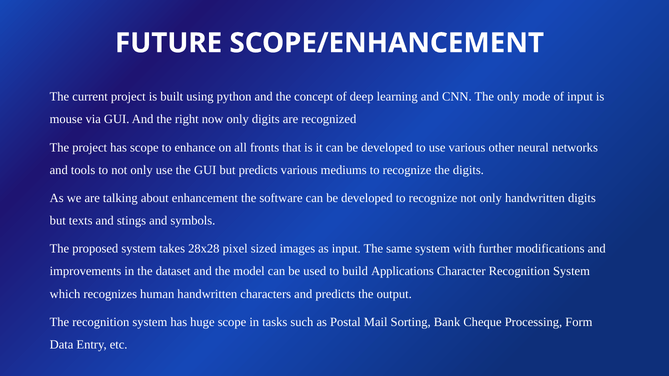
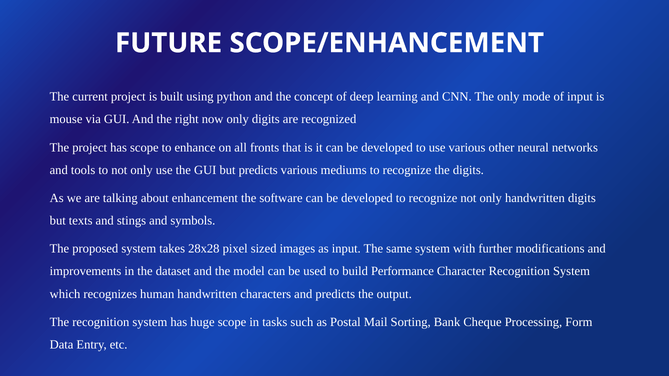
Applications: Applications -> Performance
